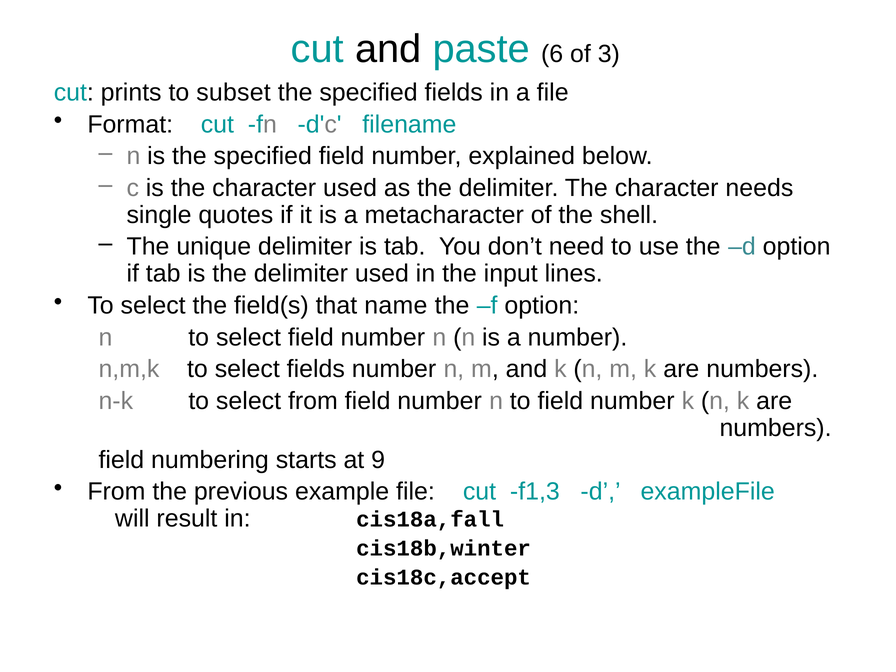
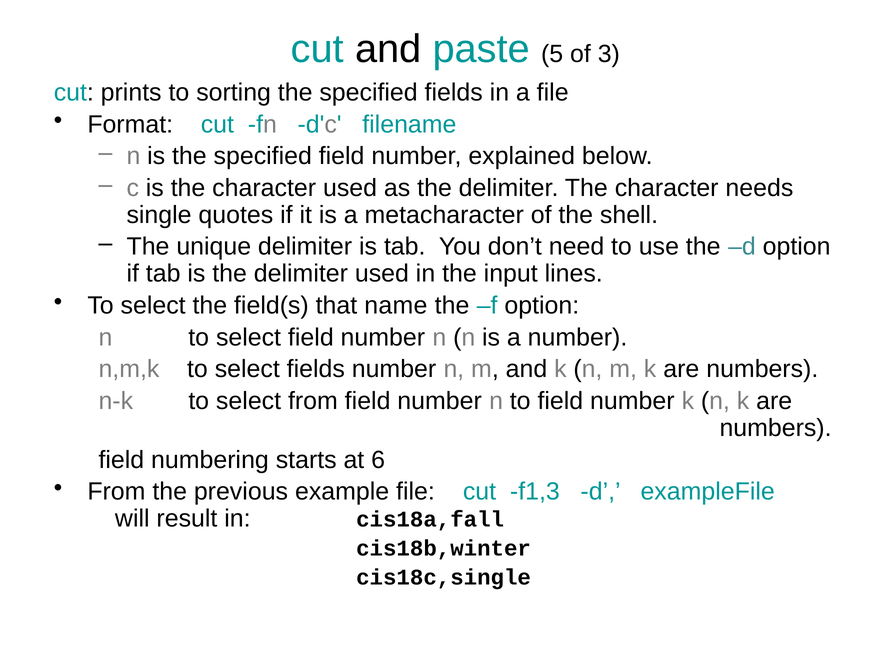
6: 6 -> 5
subset: subset -> sorting
9: 9 -> 6
cis18c,accept: cis18c,accept -> cis18c,single
